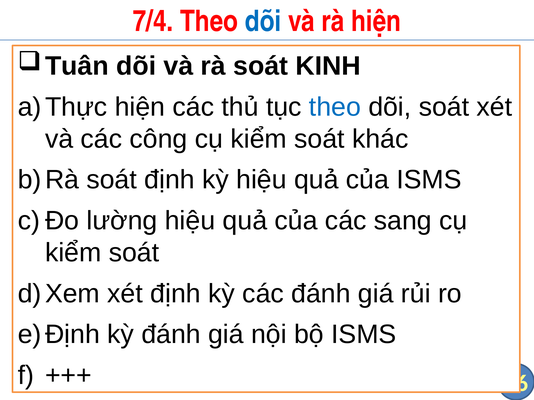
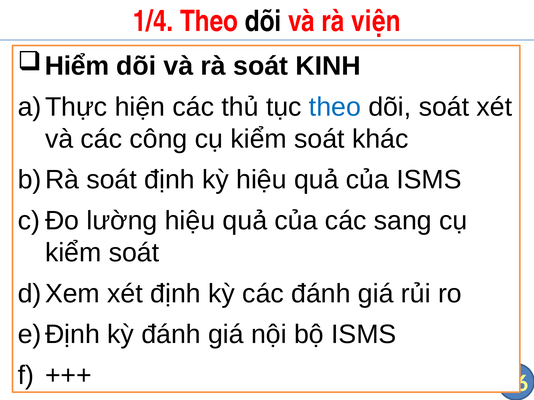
7/4: 7/4 -> 1/4
dõi colour: blue -> black
hiện: hiện -> viện
Tuân: Tuân -> Hiểm
